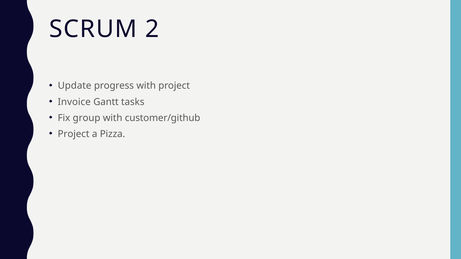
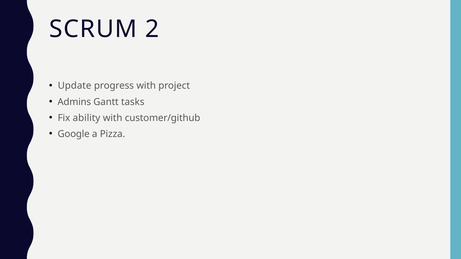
Invoice: Invoice -> Admins
group: group -> ability
Project at (74, 134): Project -> Google
